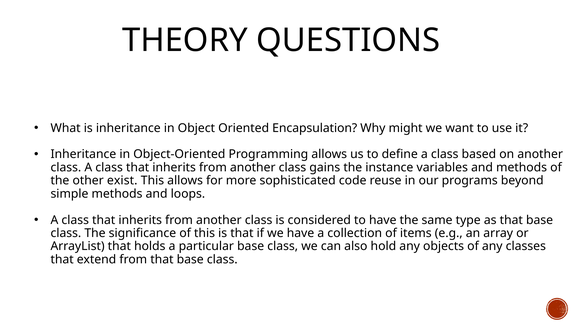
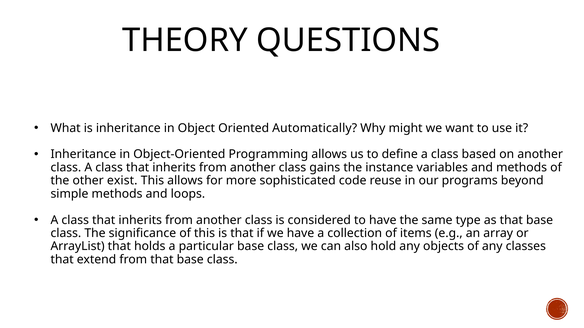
Encapsulation: Encapsulation -> Automatically
